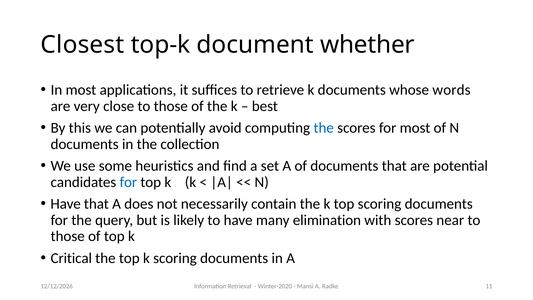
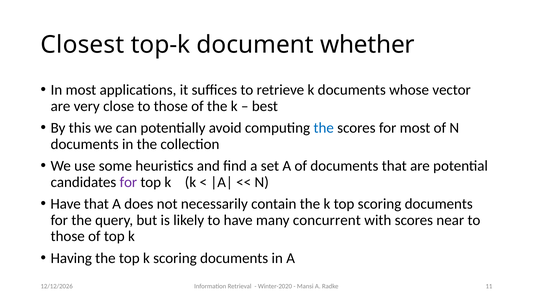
words: words -> vector
for at (128, 182) colour: blue -> purple
elimination: elimination -> concurrent
Critical: Critical -> Having
